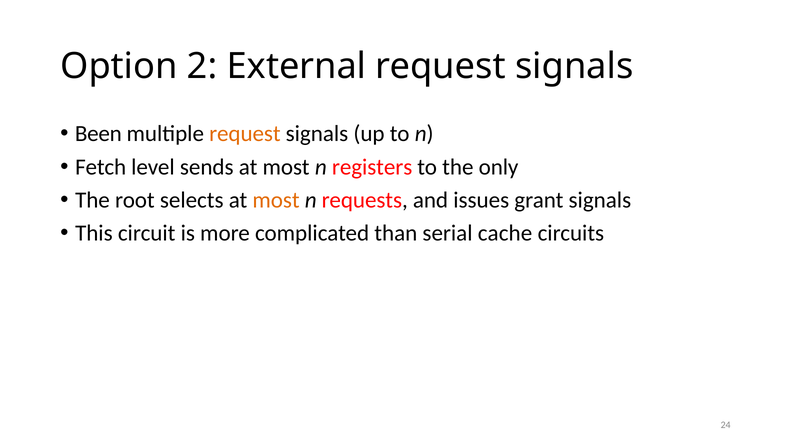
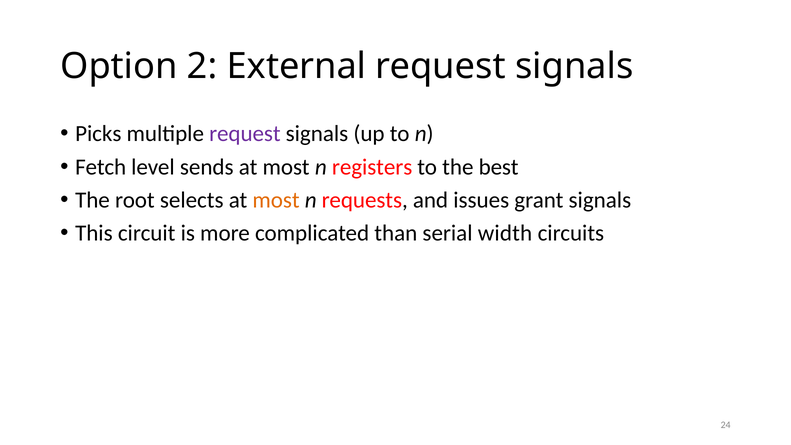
Been: Been -> Picks
request at (245, 134) colour: orange -> purple
only: only -> best
cache: cache -> width
